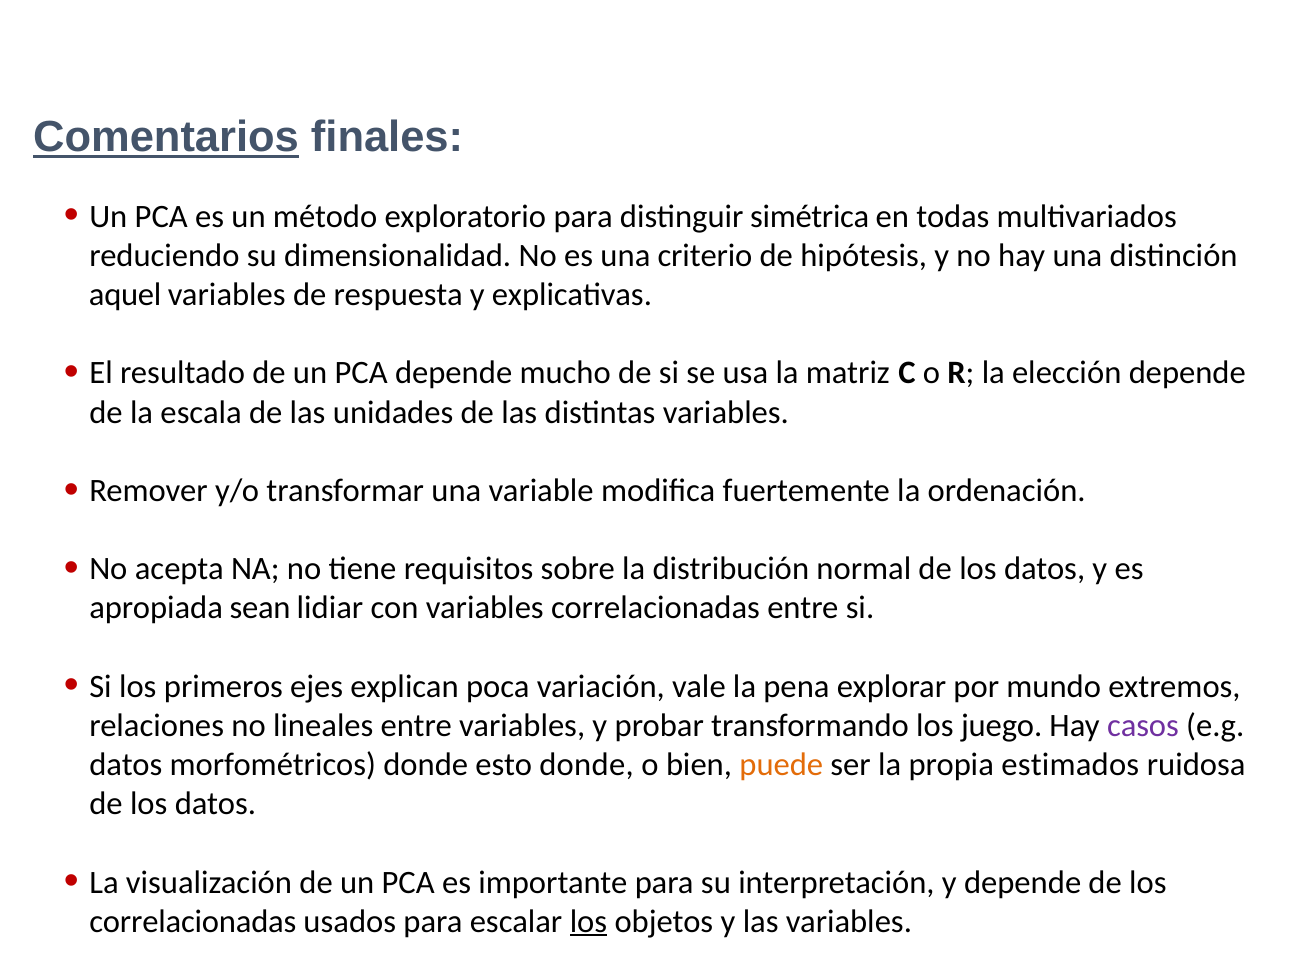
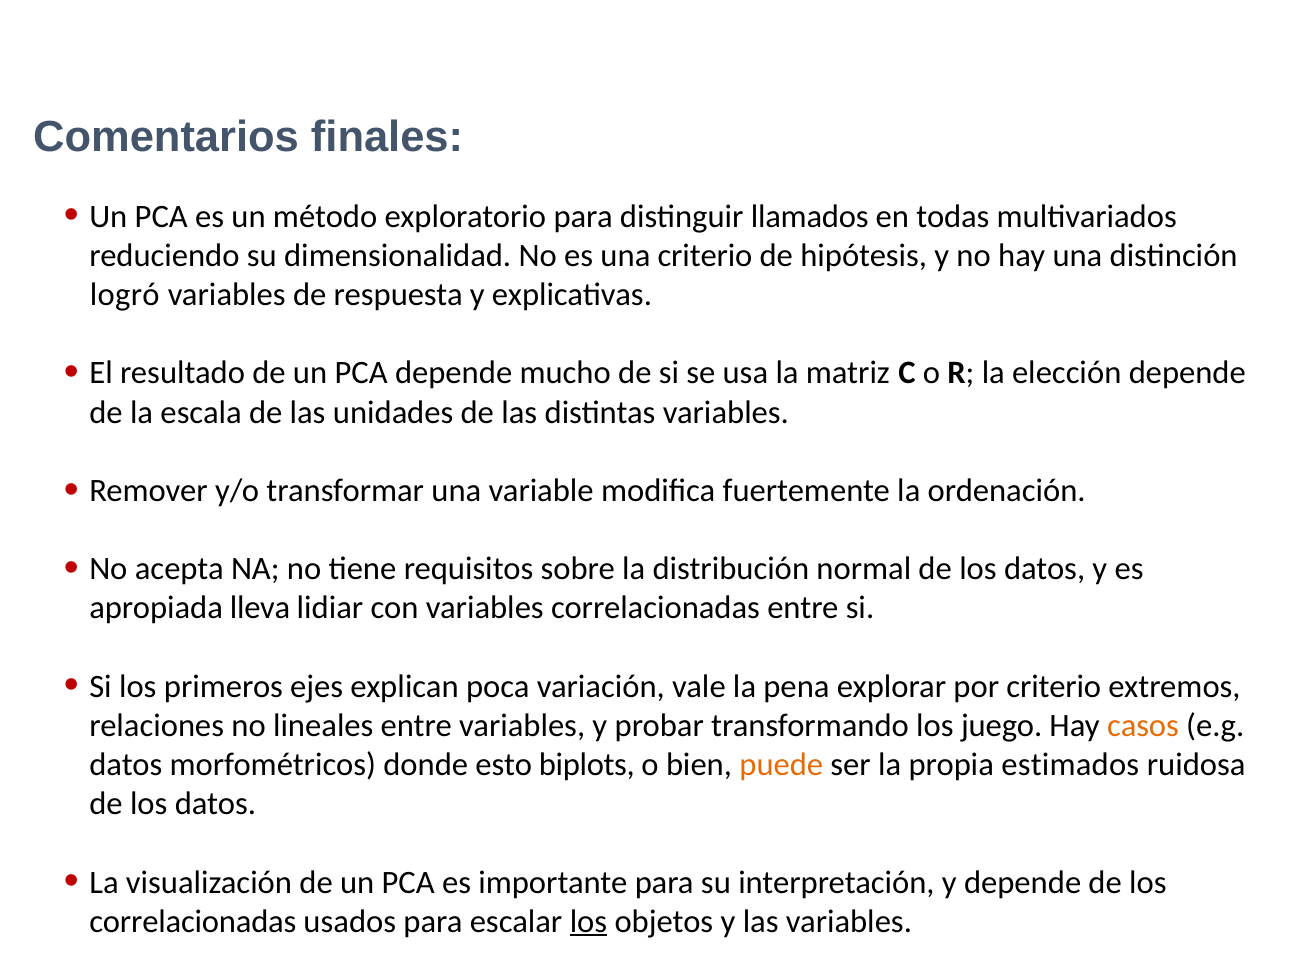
Comentarios underline: present -> none
simétrica: simétrica -> llamados
aquel: aquel -> logró
sean: sean -> lleva
por mundo: mundo -> criterio
casos colour: purple -> orange
esto donde: donde -> biplots
